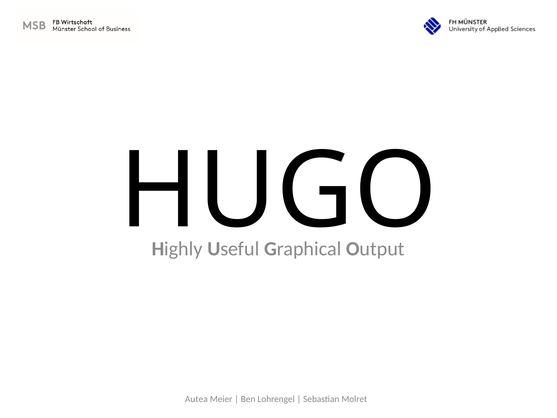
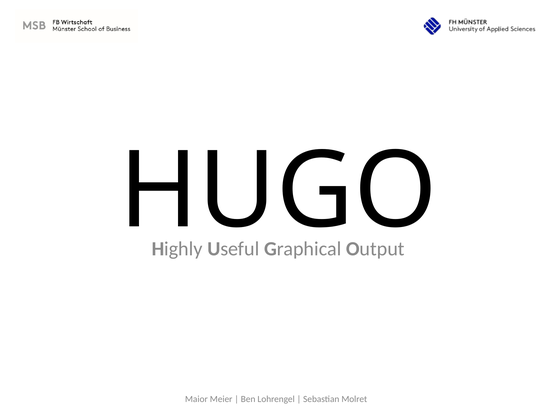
Autea: Autea -> Maior
